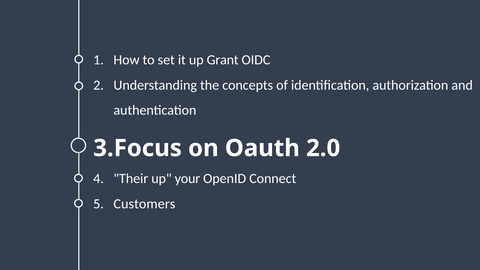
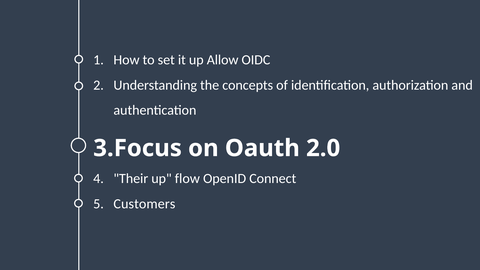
Grant: Grant -> Allow
your: your -> flow
